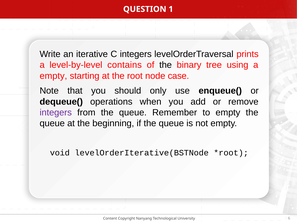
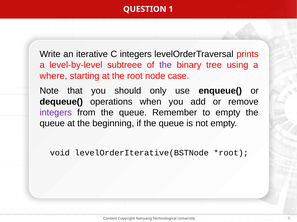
contains: contains -> subtreee
the at (166, 65) colour: black -> purple
empty at (53, 76): empty -> where
